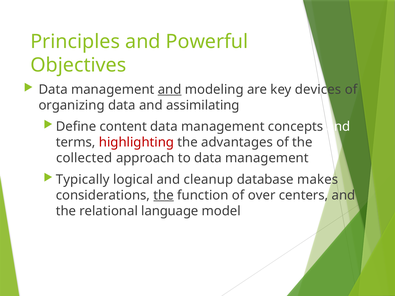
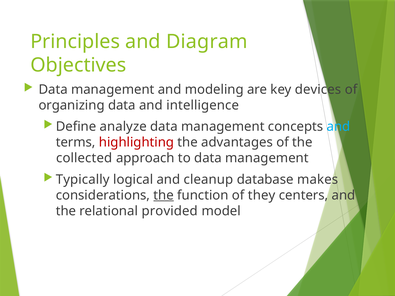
Powerful: Powerful -> Diagram
and at (170, 90) underline: present -> none
assimilating: assimilating -> intelligence
content: content -> analyze
and at (339, 127) colour: white -> light blue
over: over -> they
language: language -> provided
